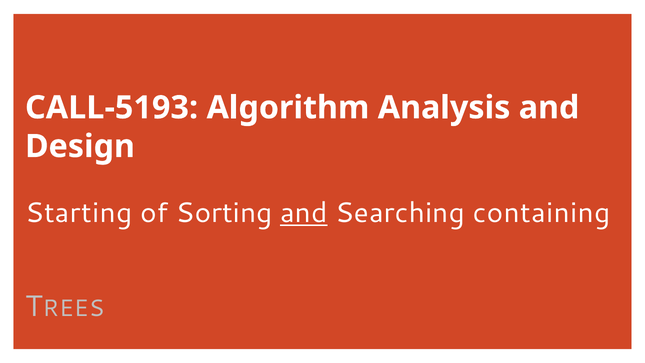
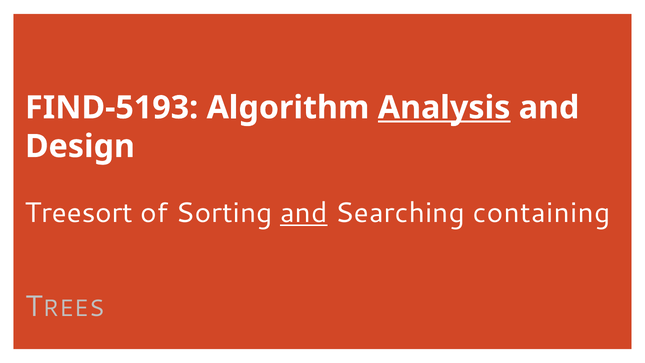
CALL-5193: CALL-5193 -> FIND-5193
Analysis underline: none -> present
Starting: Starting -> Treesort
